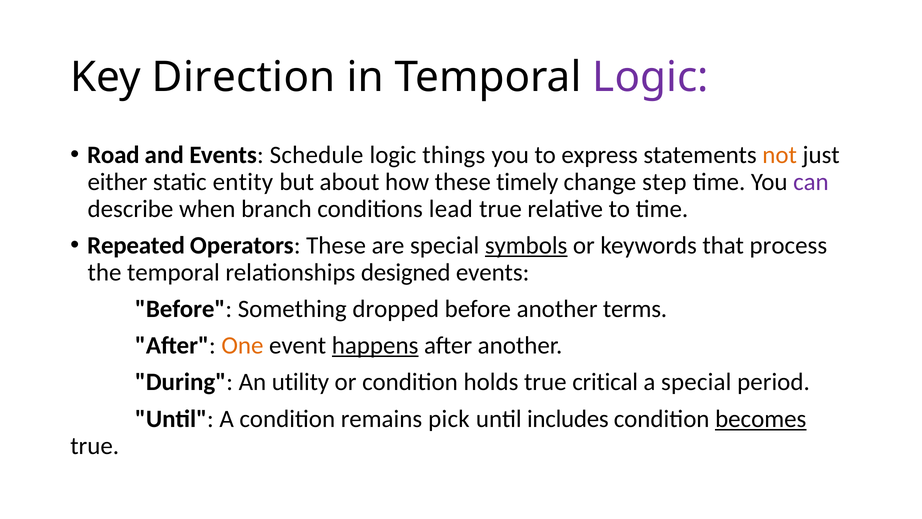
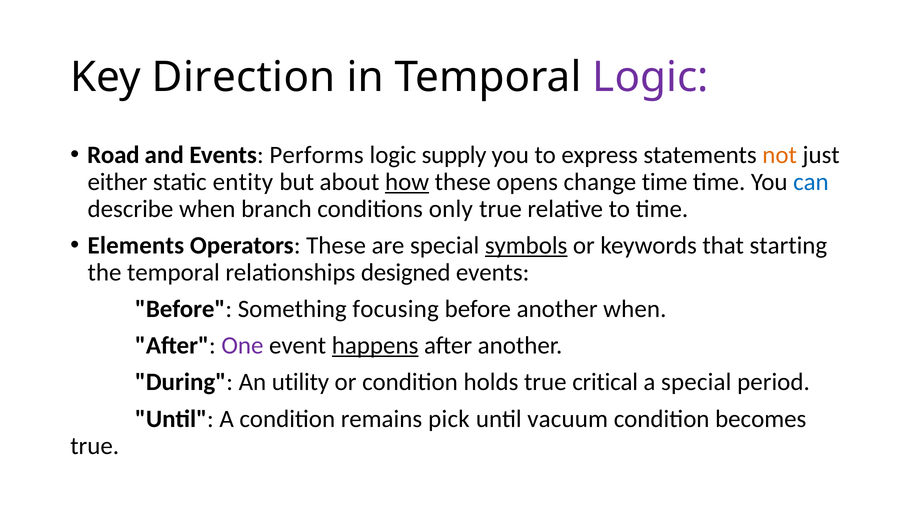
Schedule: Schedule -> Performs
things: things -> supply
how underline: none -> present
timely: timely -> opens
change step: step -> time
can colour: purple -> blue
lead: lead -> only
Repeated: Repeated -> Elements
process: process -> starting
dropped: dropped -> focusing
another terms: terms -> when
One colour: orange -> purple
includes: includes -> vacuum
becomes underline: present -> none
